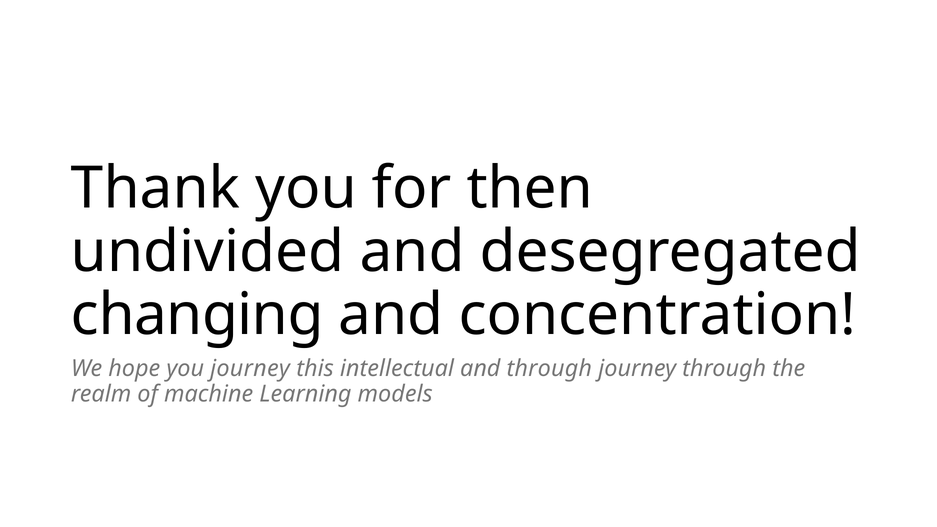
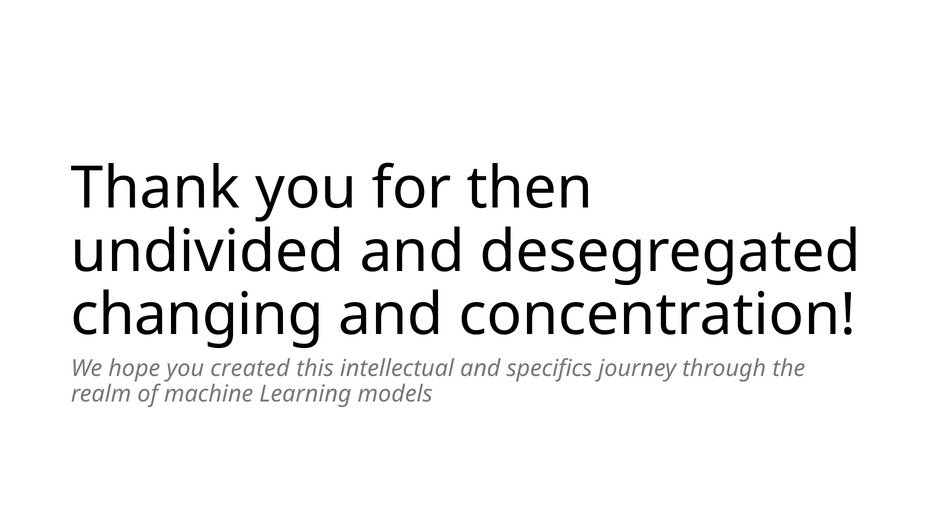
you journey: journey -> created
and through: through -> specifics
